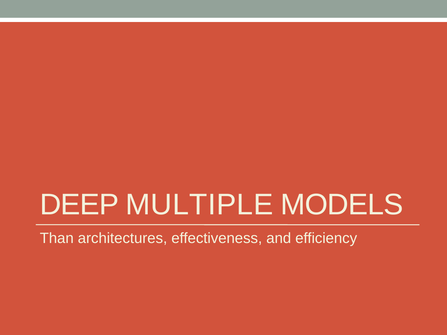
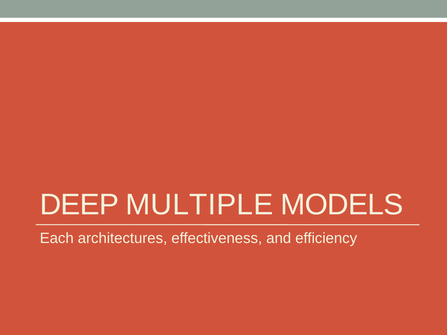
Than: Than -> Each
